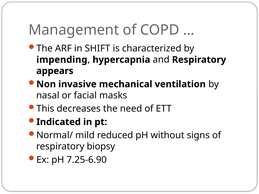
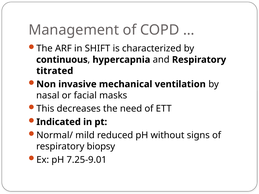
impending: impending -> continuous
appears: appears -> titrated
7.25-6.90: 7.25-6.90 -> 7.25-9.01
